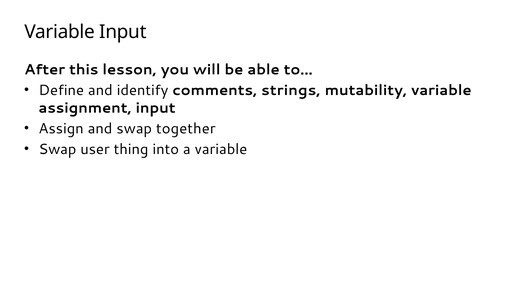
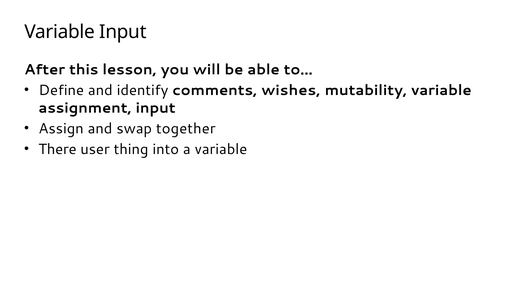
strings: strings -> wishes
Swap at (57, 149): Swap -> There
